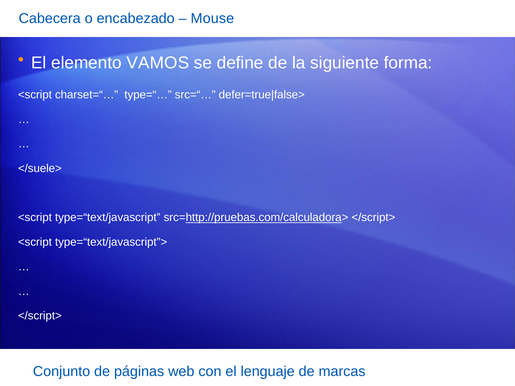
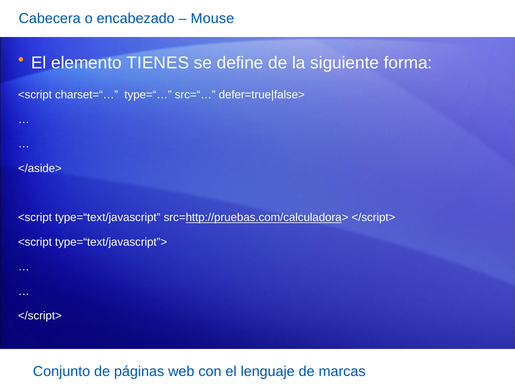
VAMOS: VAMOS -> TIENES
</suele>: </suele> -> </aside>
